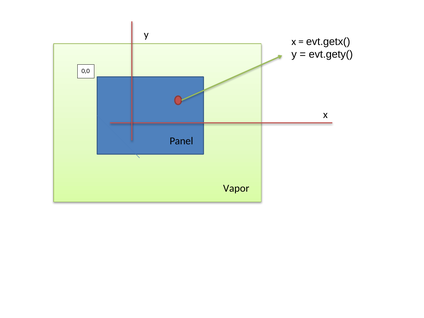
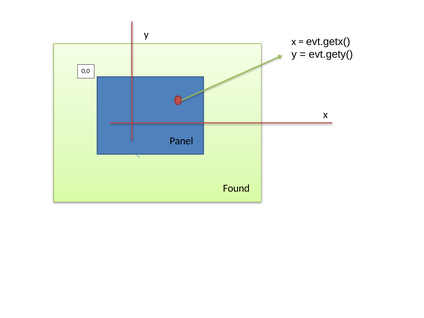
Vapor: Vapor -> Found
